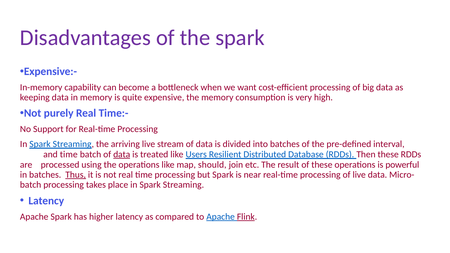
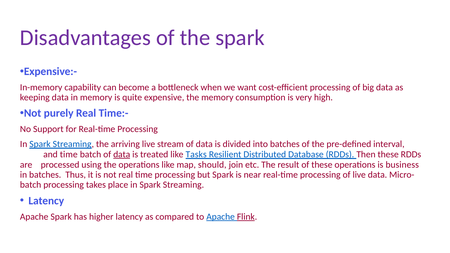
Users: Users -> Tasks
powerful: powerful -> business
Thus underline: present -> none
